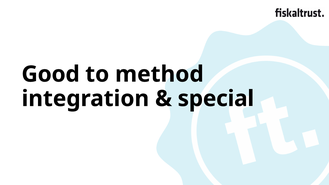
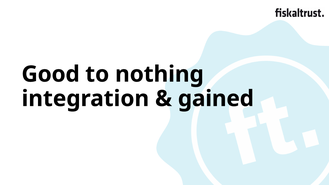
method: method -> nothing
special: special -> gained
